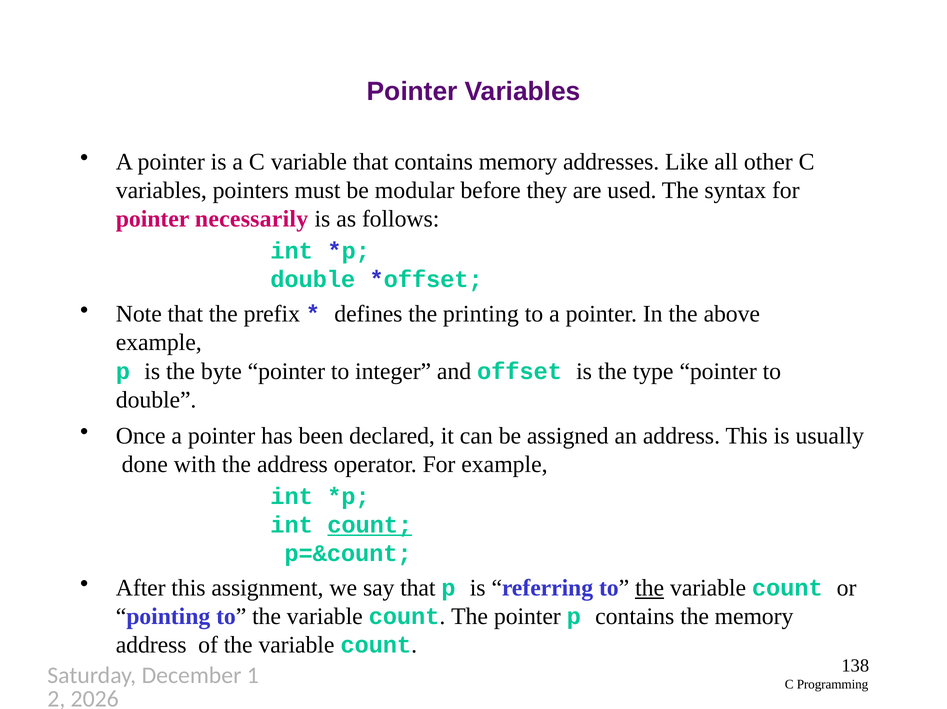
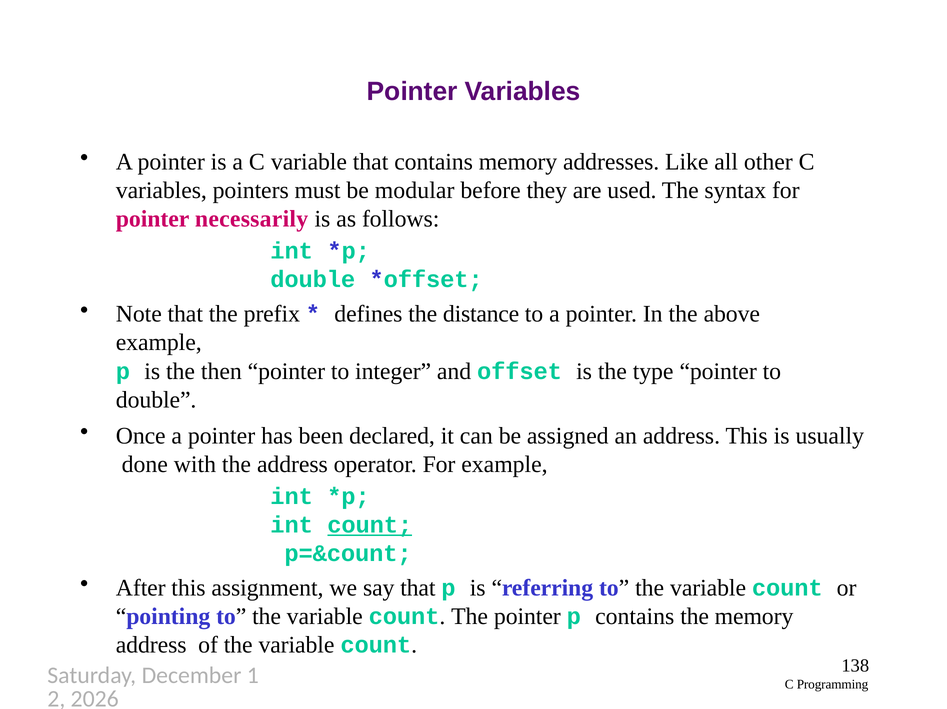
printing: printing -> distance
byte: byte -> then
the at (650, 588) underline: present -> none
